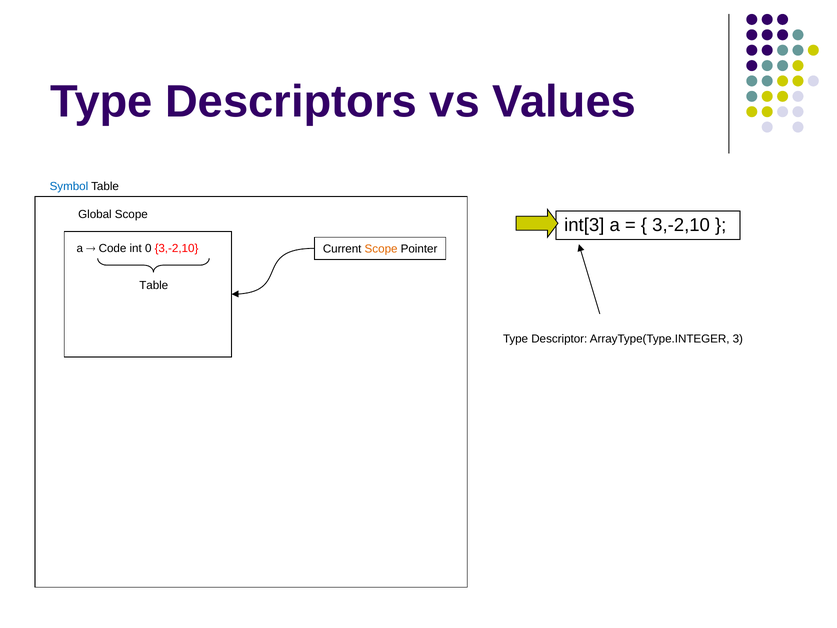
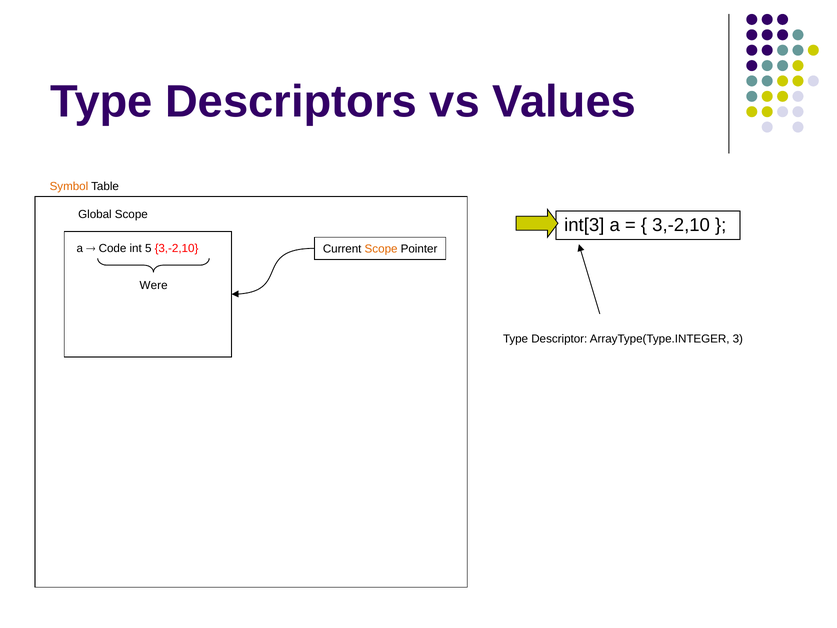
Symbol colour: blue -> orange
0: 0 -> 5
Table at (154, 285): Table -> Were
